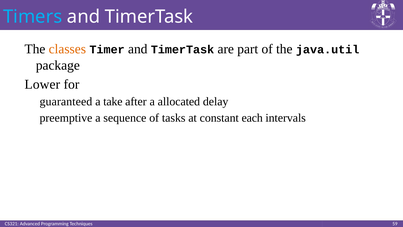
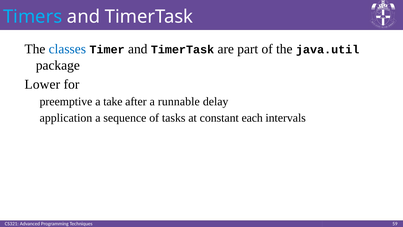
classes colour: orange -> blue
guaranteed: guaranteed -> preemptive
allocated: allocated -> runnable
preemptive: preemptive -> application
